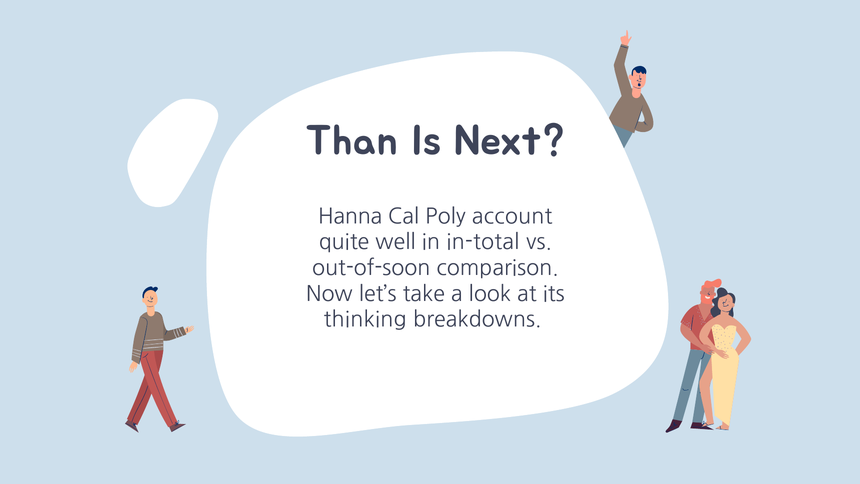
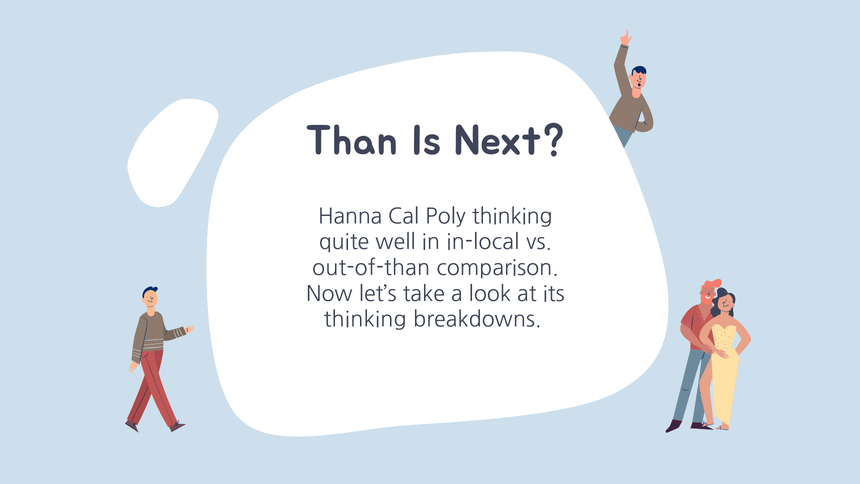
Poly account: account -> thinking
in-total: in-total -> in-local
out-of-soon: out-of-soon -> out-of-than
